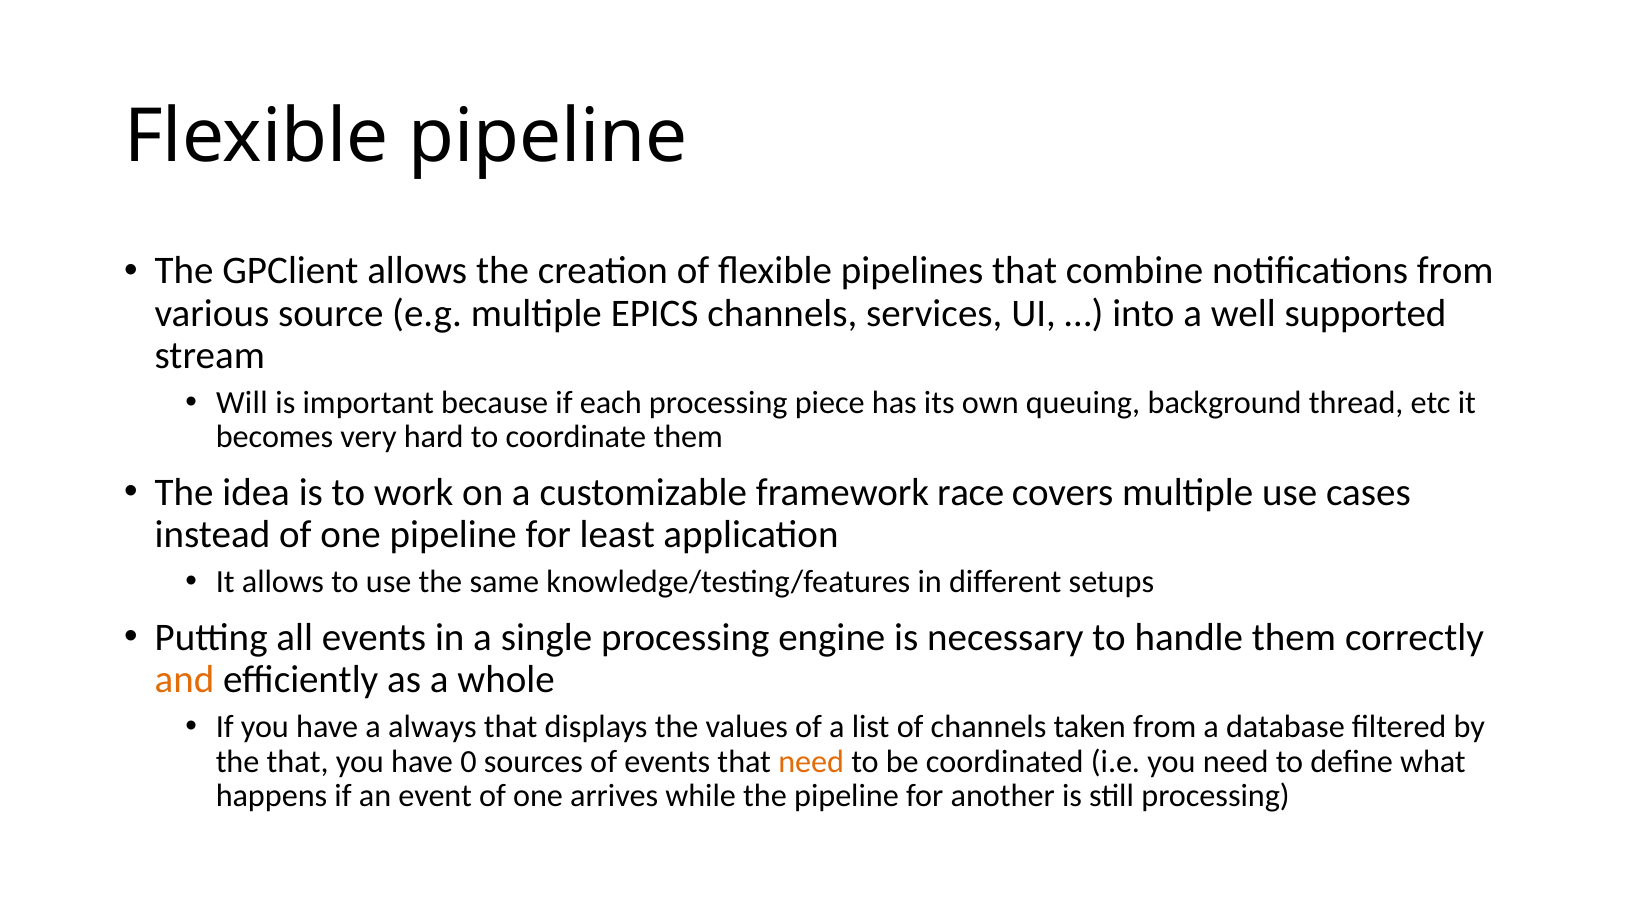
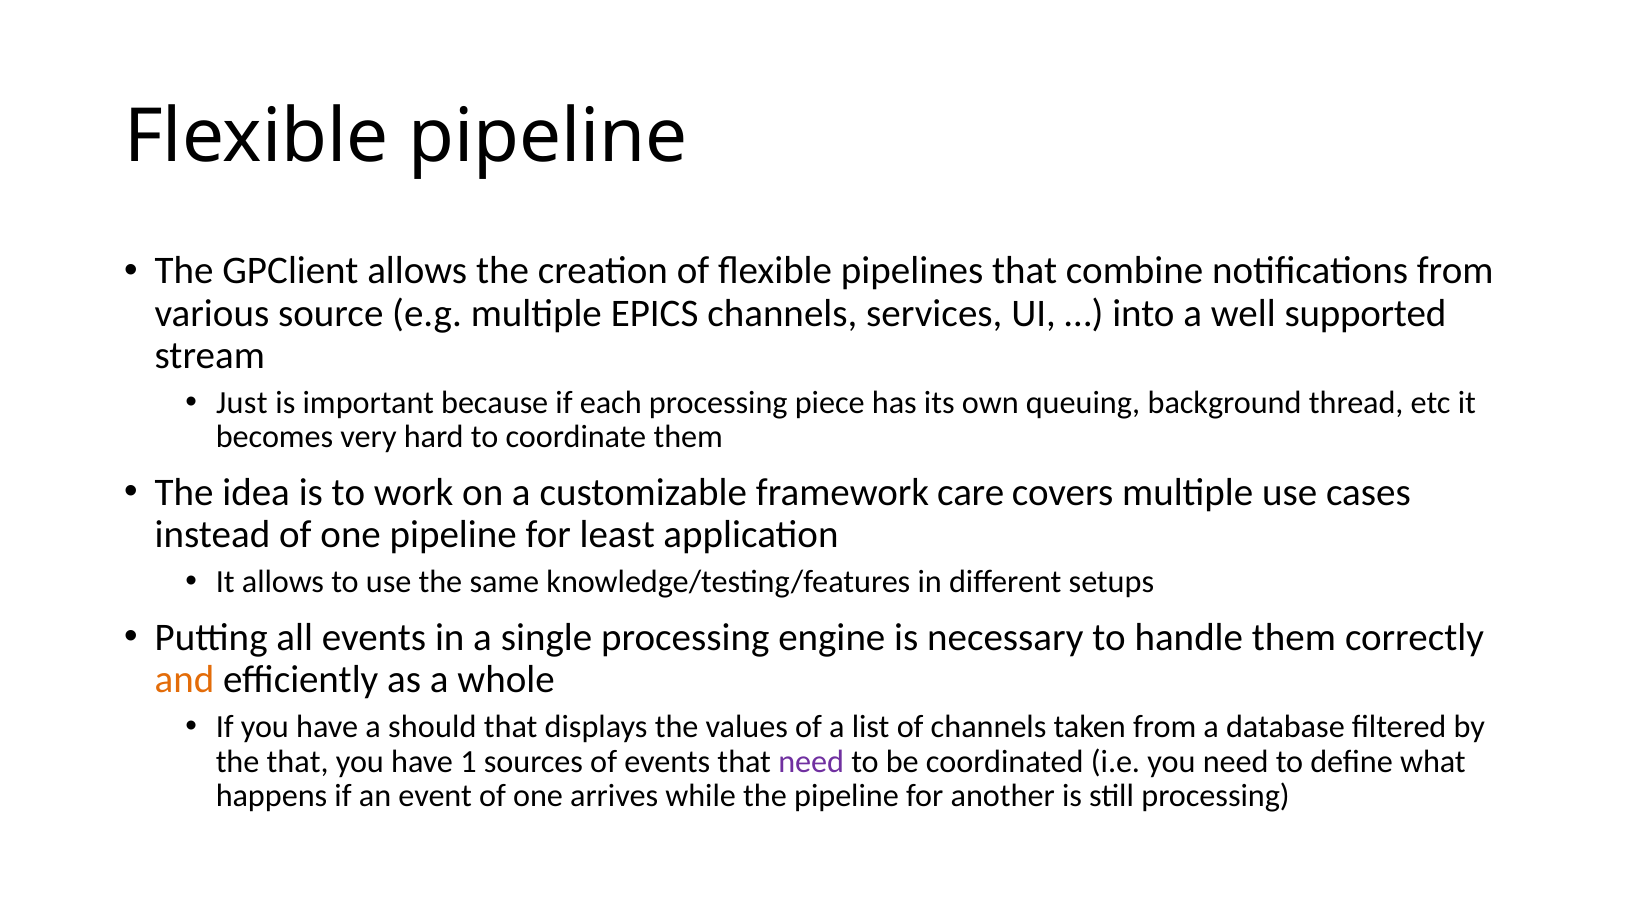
Will: Will -> Just
race: race -> care
always: always -> should
0: 0 -> 1
need at (811, 761) colour: orange -> purple
